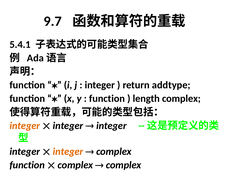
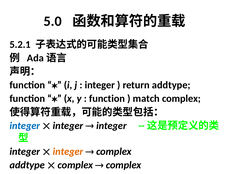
9.7: 9.7 -> 5.0
5.4.1: 5.4.1 -> 5.2.1
length: length -> match
integer at (25, 125) colour: orange -> blue
function at (27, 164): function -> addtype
